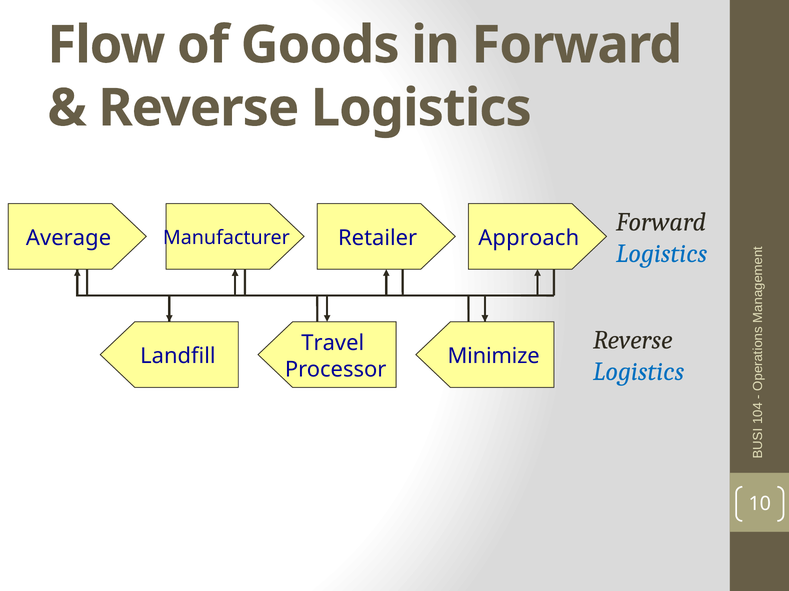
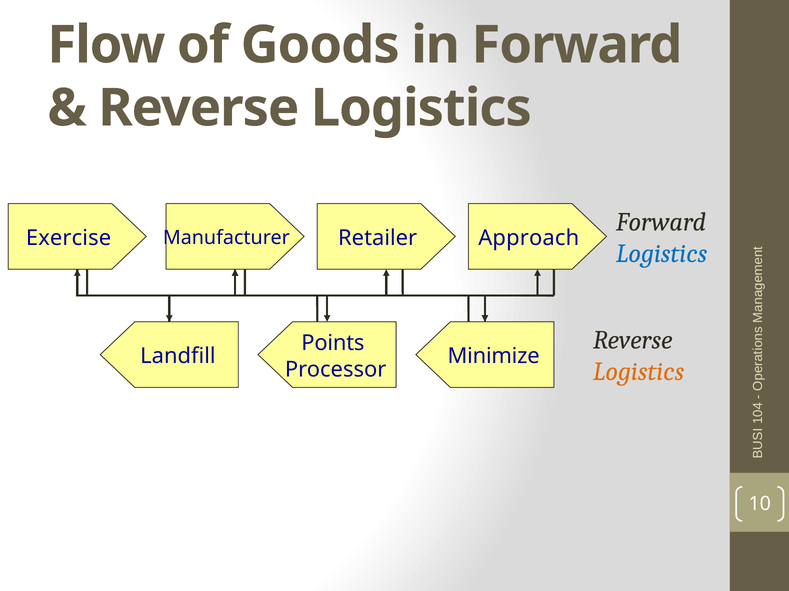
Average: Average -> Exercise
Travel: Travel -> Points
Logistics at (639, 372) colour: blue -> orange
